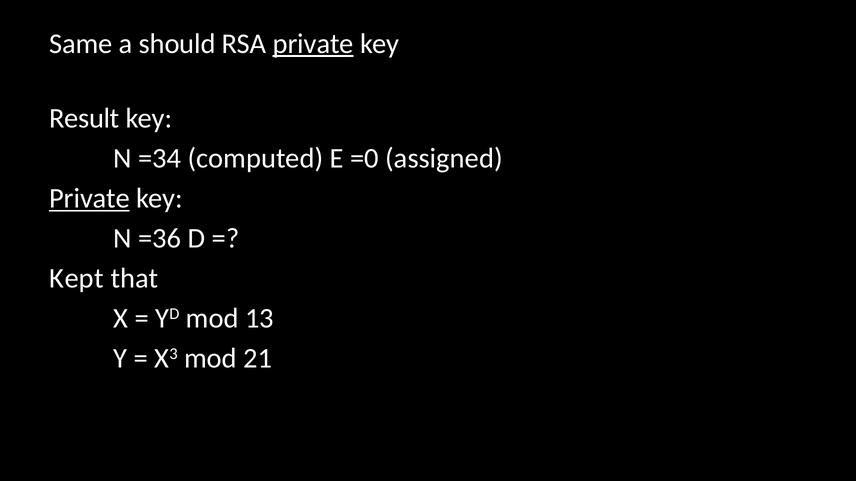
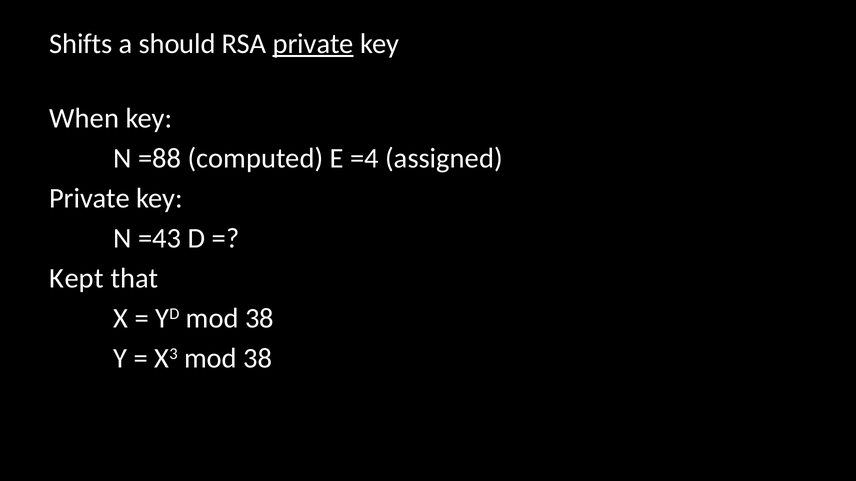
Same: Same -> Shifts
Result: Result -> When
=34: =34 -> =88
=0: =0 -> =4
Private at (90, 199) underline: present -> none
=36: =36 -> =43
YD mod 13: 13 -> 38
X3 mod 21: 21 -> 38
